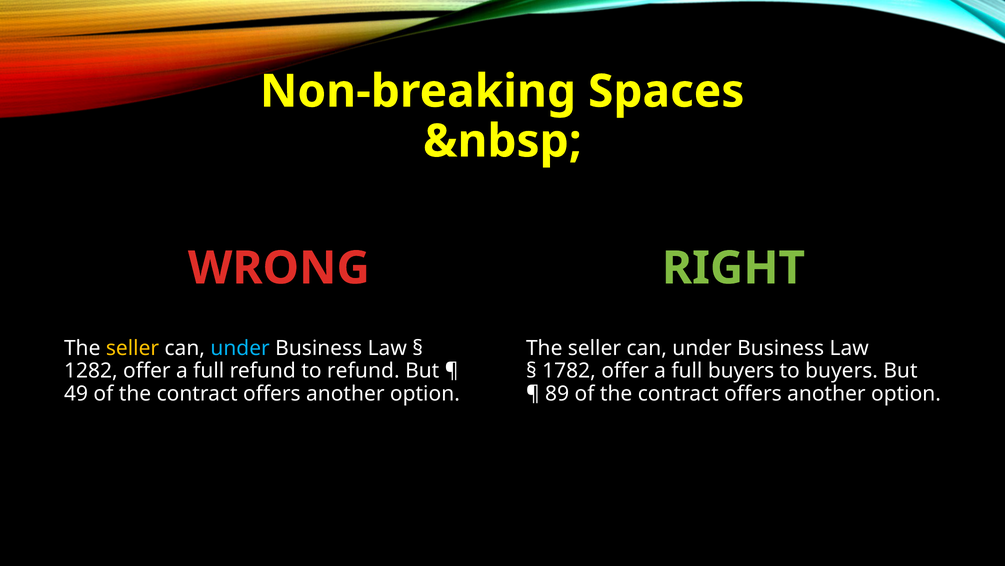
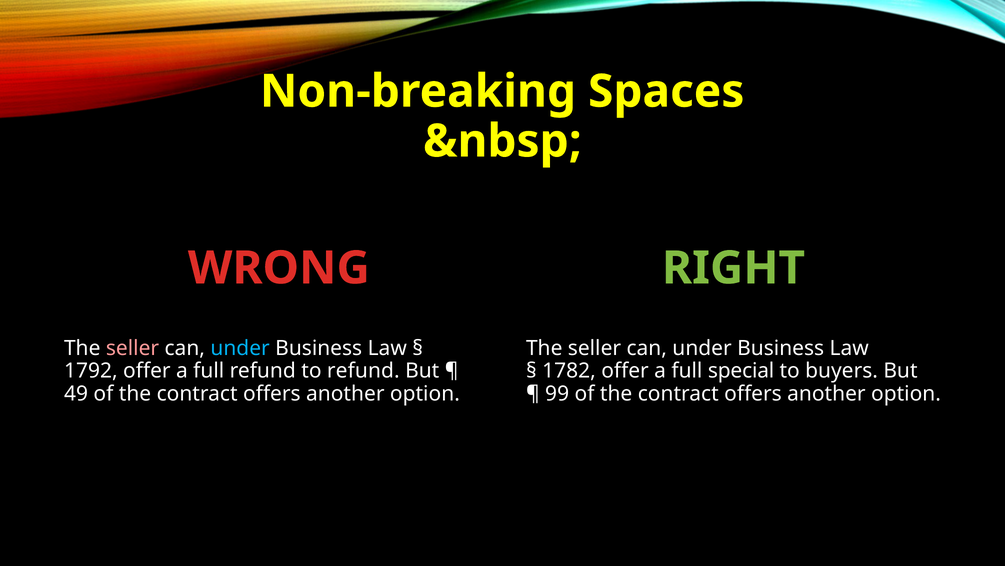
seller at (133, 348) colour: yellow -> pink
1282: 1282 -> 1792
full buyers: buyers -> special
89: 89 -> 99
